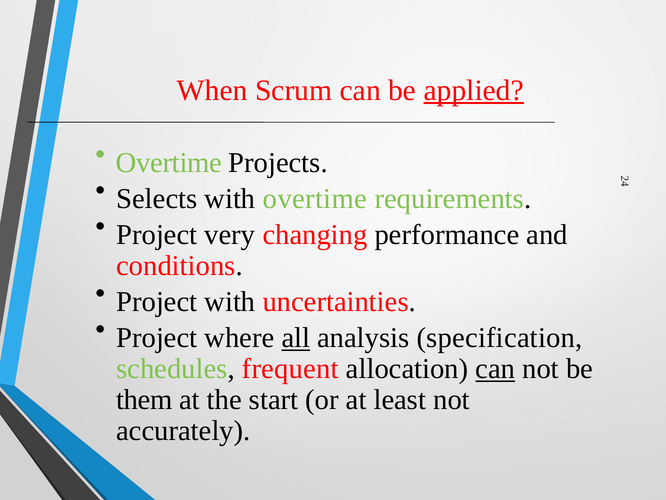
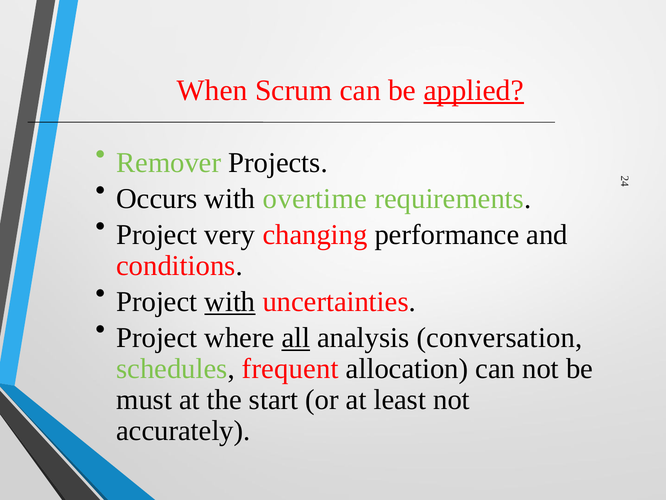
Overtime at (169, 163): Overtime -> Remover
Selects: Selects -> Occurs
with at (230, 302) underline: none -> present
specification: specification -> conversation
can at (495, 368) underline: present -> none
them: them -> must
